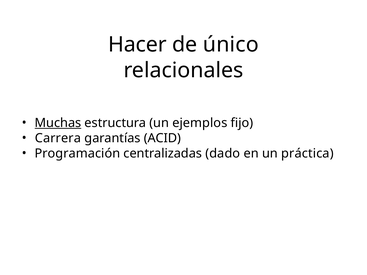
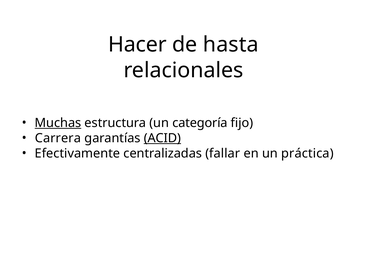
único: único -> hasta
ejemplos: ejemplos -> categoría
ACID underline: none -> present
Programación: Programación -> Efectivamente
dado: dado -> fallar
